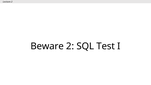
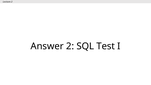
Beware: Beware -> Answer
